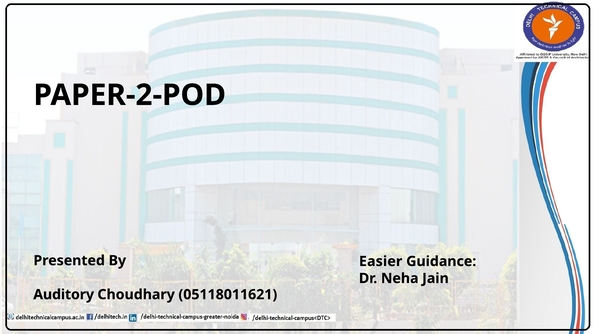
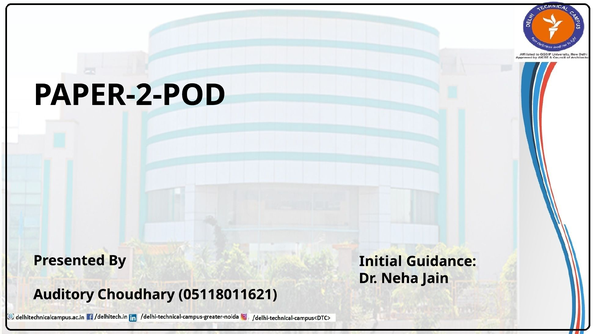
Easier: Easier -> Initial
